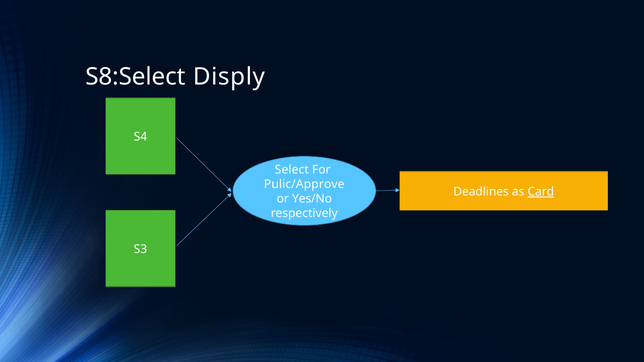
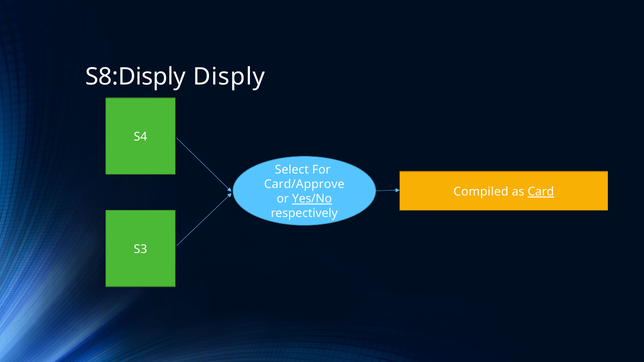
S8:Select: S8:Select -> S8:Disply
Pulic/Approve: Pulic/Approve -> Card/Approve
Deadlines: Deadlines -> Compiled
Yes/No underline: none -> present
